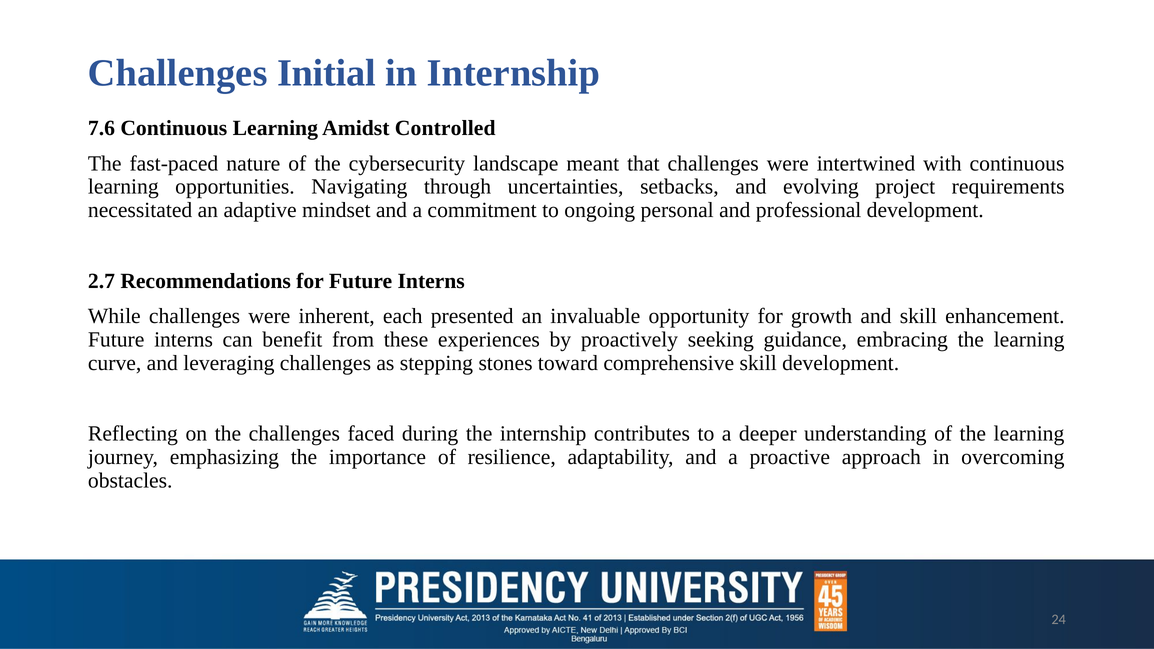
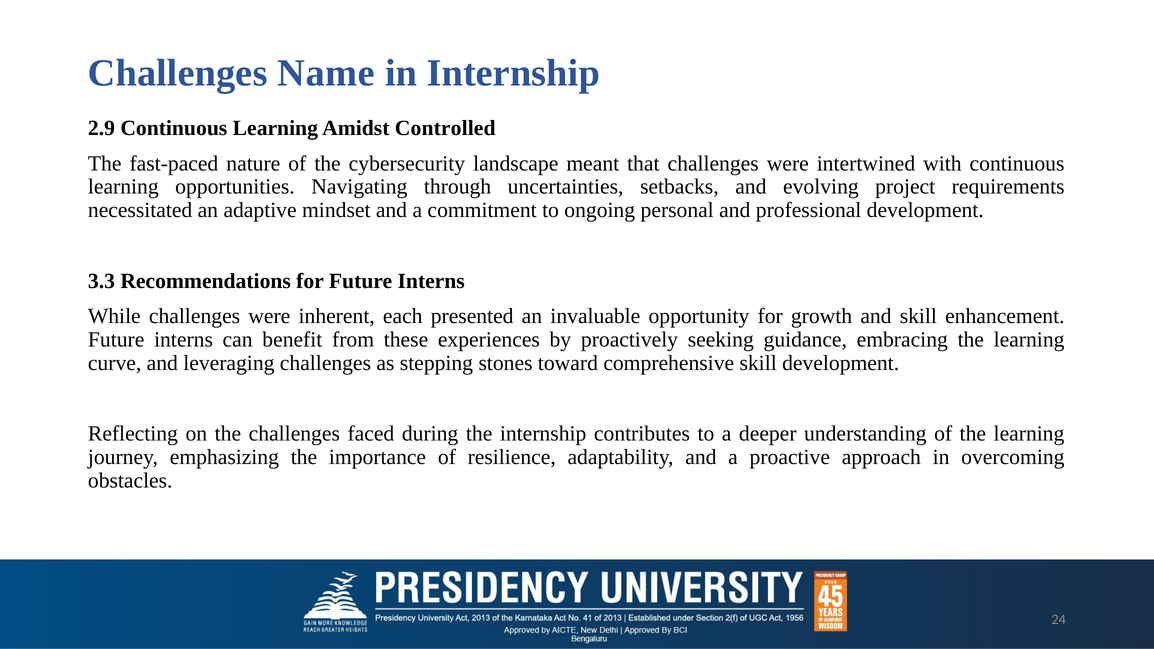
Initial: Initial -> Name
7.6: 7.6 -> 2.9
2.7: 2.7 -> 3.3
